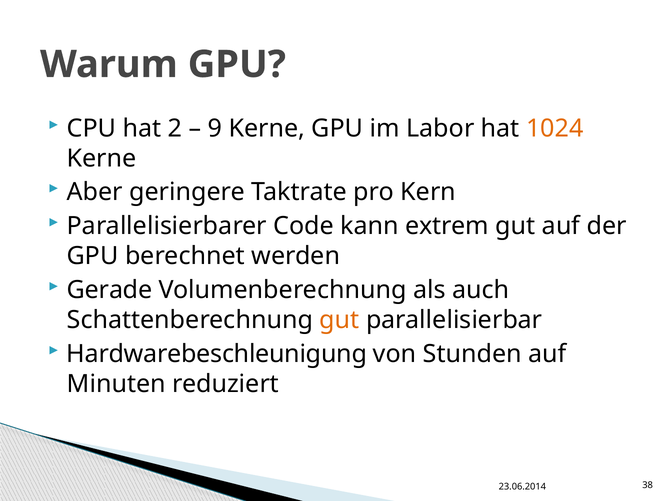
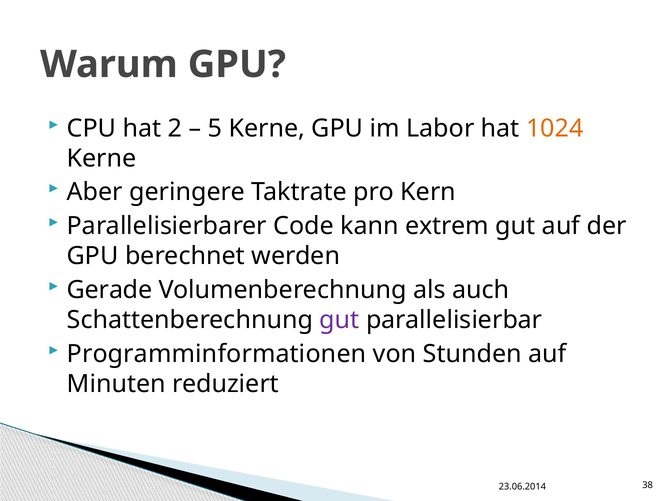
9: 9 -> 5
gut at (339, 320) colour: orange -> purple
Hardwarebeschleunigung: Hardwarebeschleunigung -> Programminformationen
